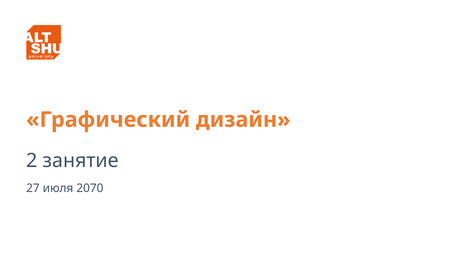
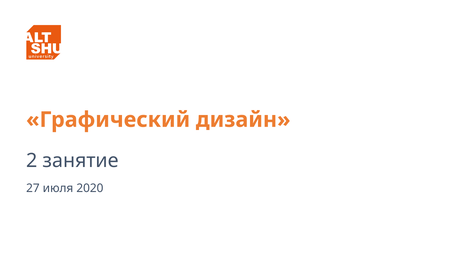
2070: 2070 -> 2020
